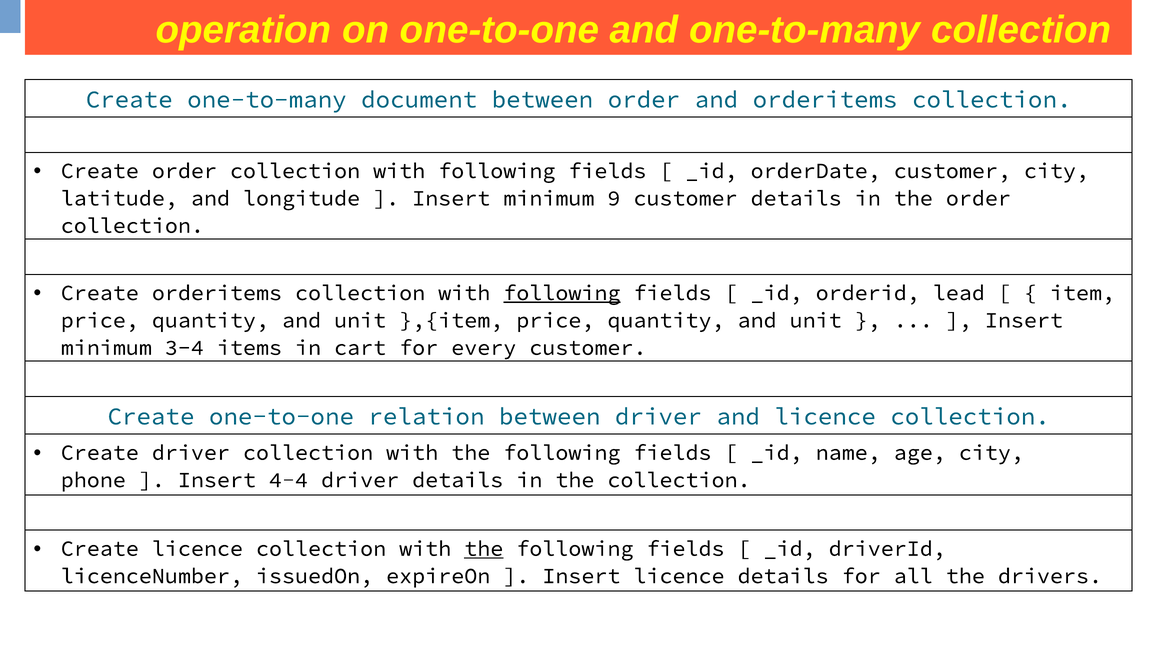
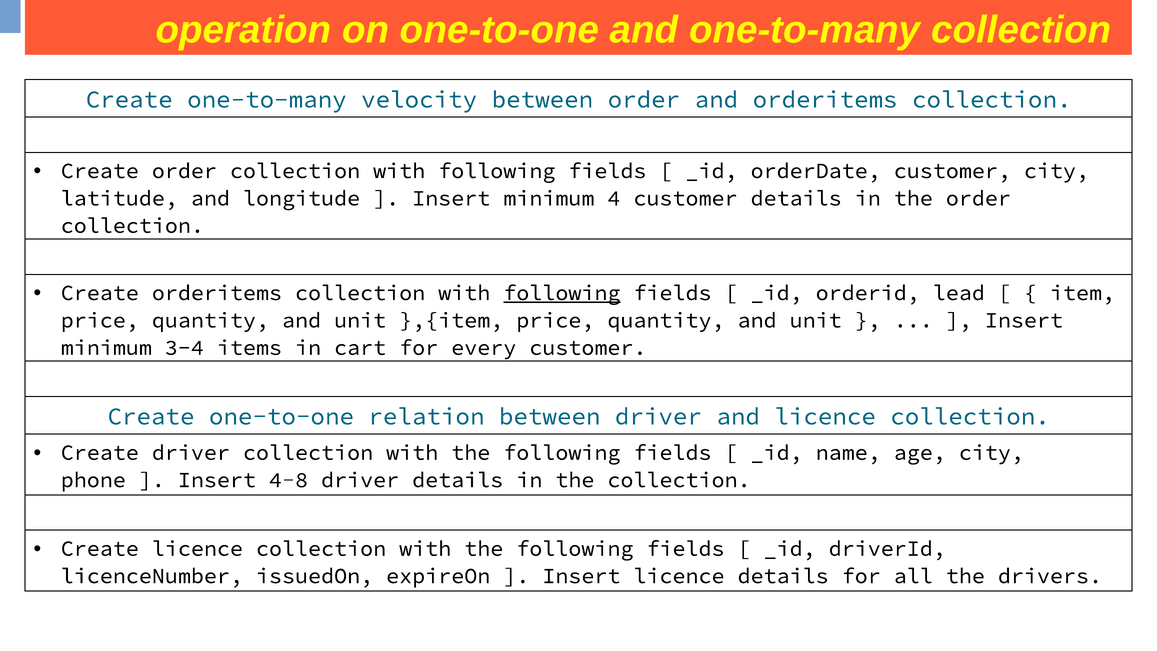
document: document -> velocity
9: 9 -> 4
4-4: 4-4 -> 4-8
the at (484, 548) underline: present -> none
